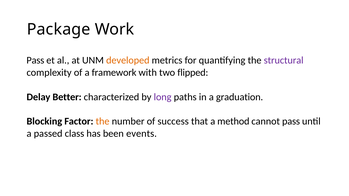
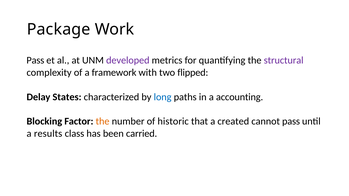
developed colour: orange -> purple
Better: Better -> States
long colour: purple -> blue
graduation: graduation -> accounting
success: success -> historic
method: method -> created
passed: passed -> results
events: events -> carried
